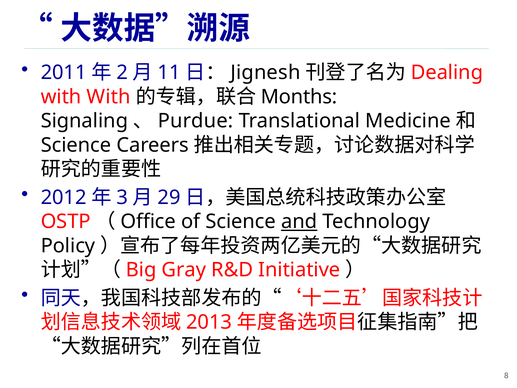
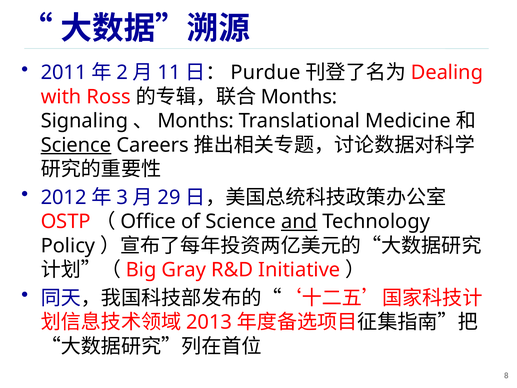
Jignesh: Jignesh -> Purdue
with With: With -> Ross
Purdue at (196, 121): Purdue -> Months
Science at (76, 145) underline: none -> present
